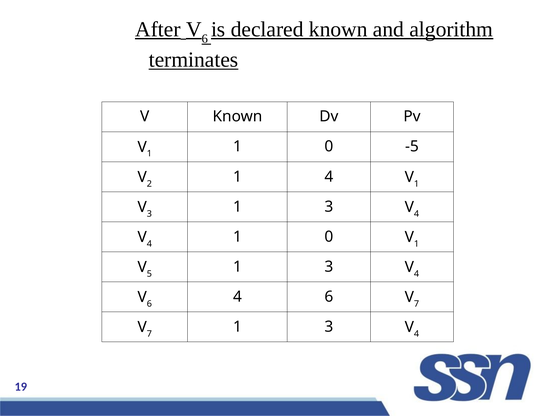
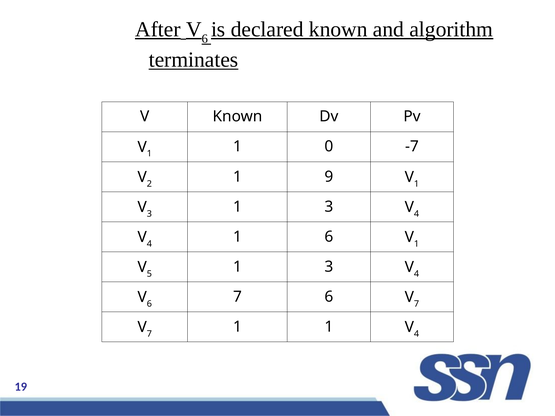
-5: -5 -> -7
1 4: 4 -> 9
0 at (329, 237): 0 -> 6
6 4: 4 -> 7
3 at (329, 327): 3 -> 1
